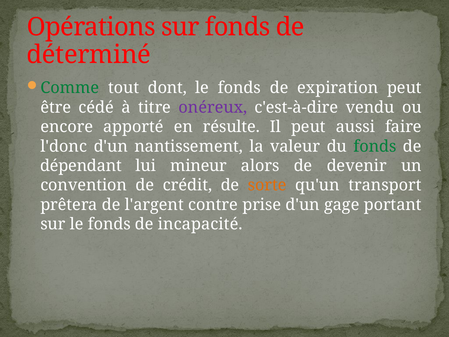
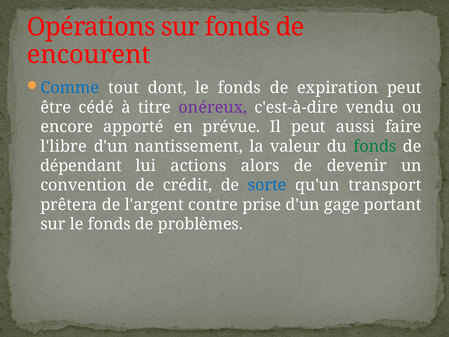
déterminé: déterminé -> encourent
Comme colour: green -> blue
résulte: résulte -> prévue
l'donc: l'donc -> l'libre
mineur: mineur -> actions
sorte colour: orange -> blue
incapacité: incapacité -> problèmes
